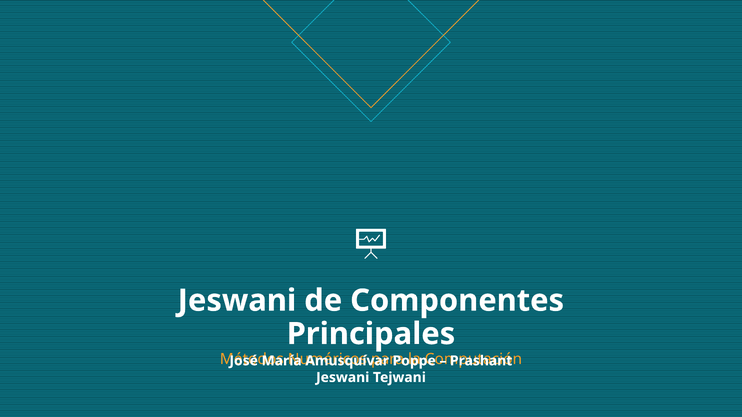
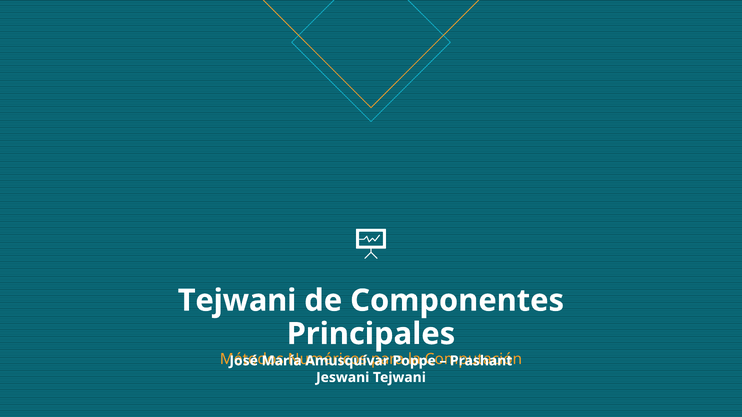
Jeswani at (237, 301): Jeswani -> Tejwani
